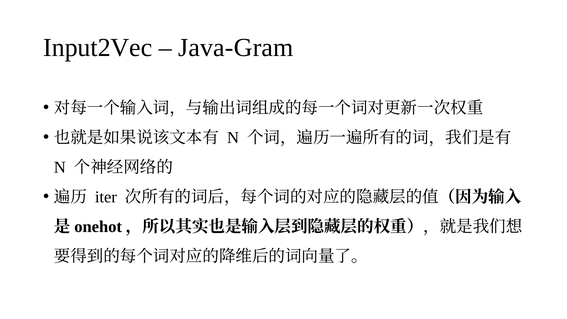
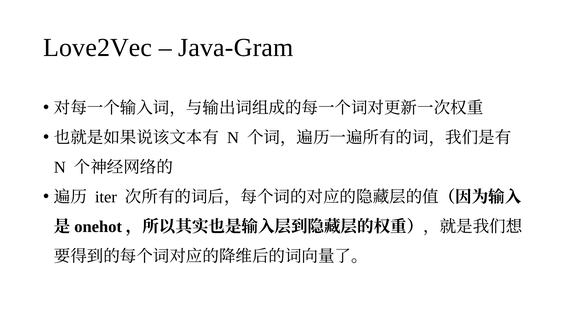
Input2Vec: Input2Vec -> Love2Vec
